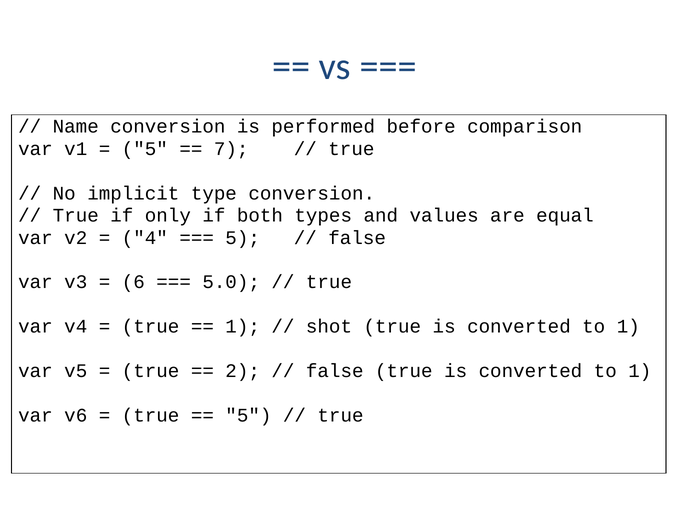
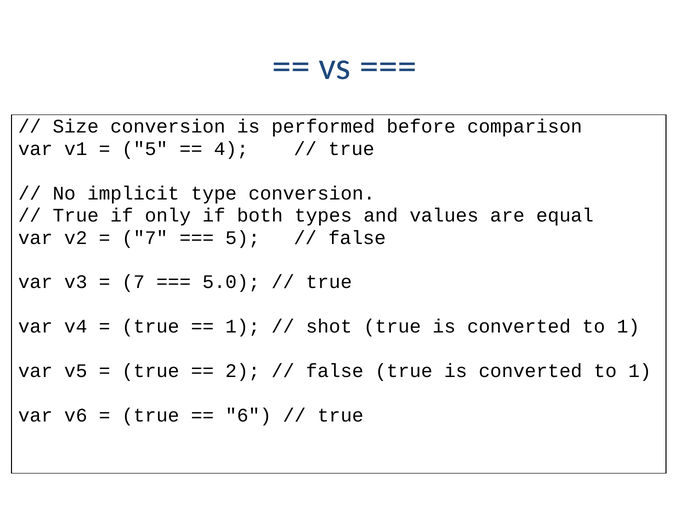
Name: Name -> Size
7: 7 -> 4
4 at (145, 238): 4 -> 7
6 at (133, 282): 6 -> 7
5 at (248, 415): 5 -> 6
